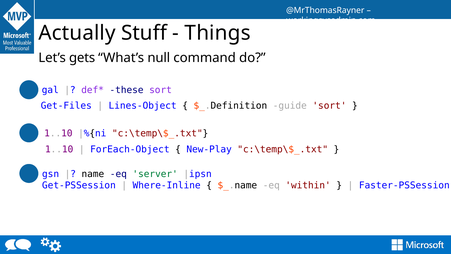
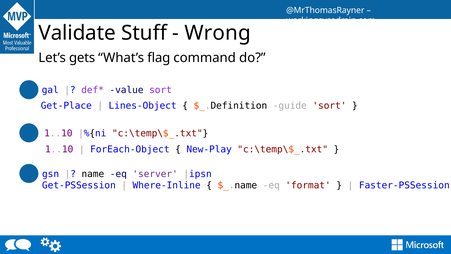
Actually: Actually -> Validate
Things: Things -> Wrong
null: null -> flag
these: these -> value
Get-Files: Get-Files -> Get-Place
server colour: green -> purple
within: within -> format
